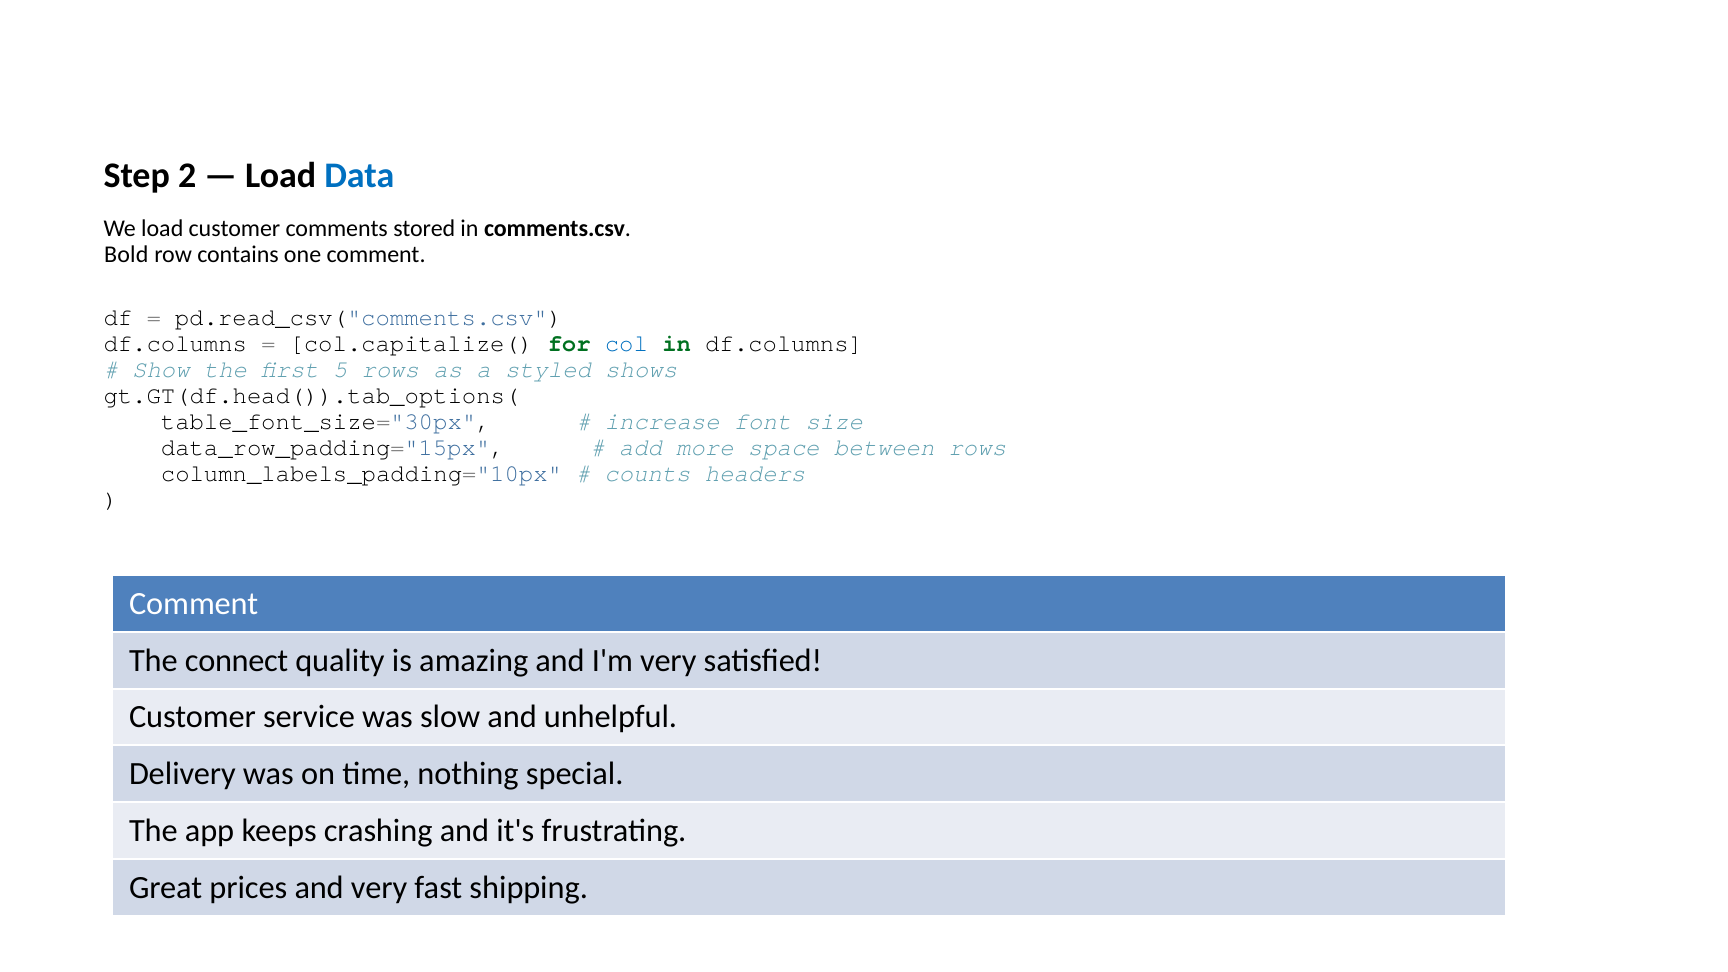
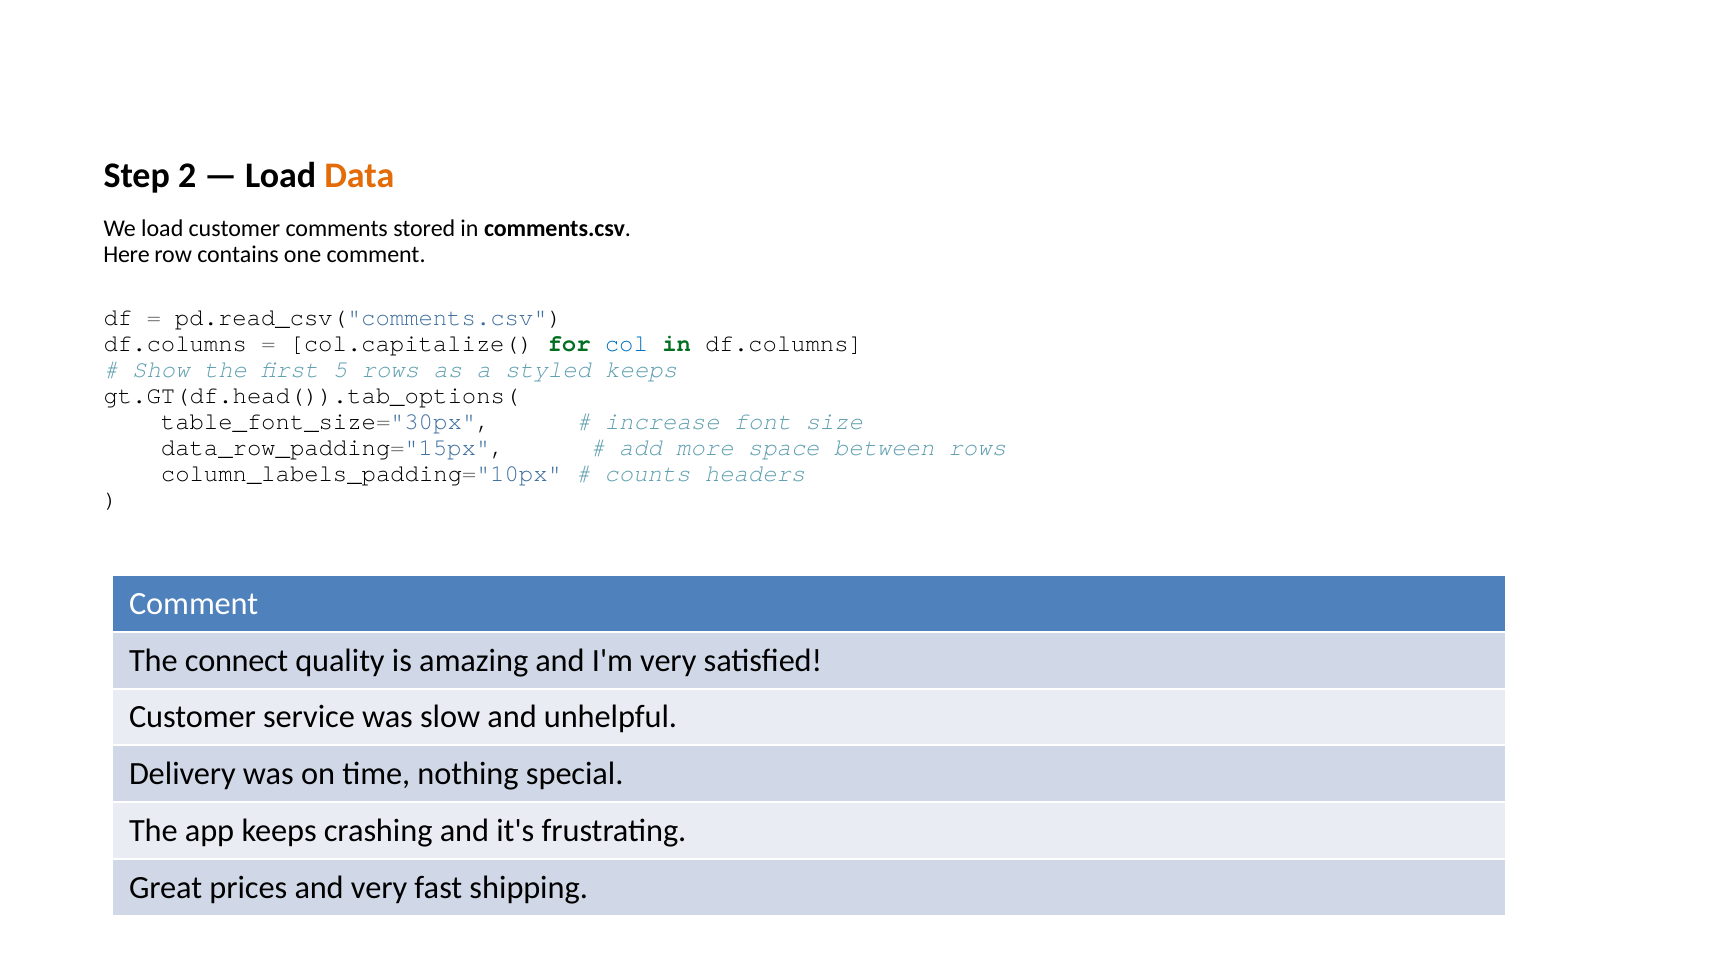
Data colour: blue -> orange
Bold: Bold -> Here
styled shows: shows -> keeps
